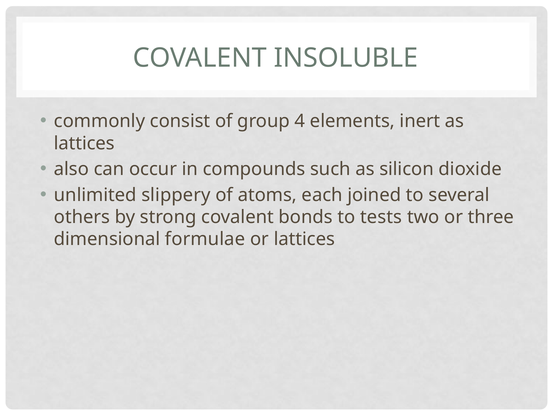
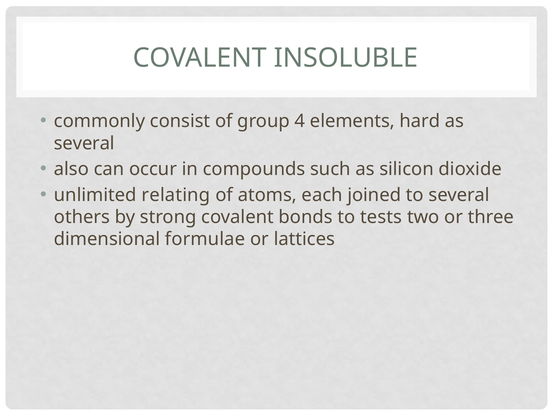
inert: inert -> hard
lattices at (84, 143): lattices -> several
slippery: slippery -> relating
